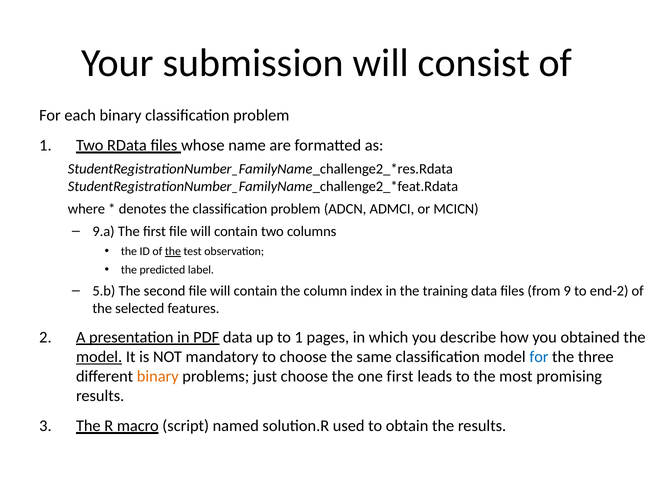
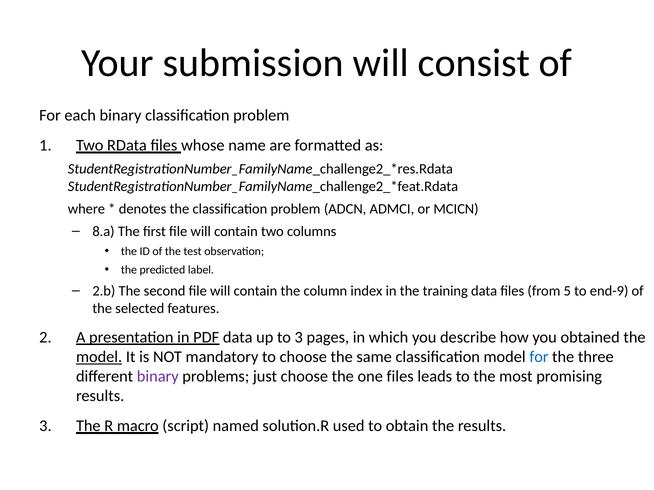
9.a: 9.a -> 8.a
the at (173, 252) underline: present -> none
5.b: 5.b -> 2.b
9: 9 -> 5
end-2: end-2 -> end-9
to 1: 1 -> 3
binary at (158, 377) colour: orange -> purple
one first: first -> files
